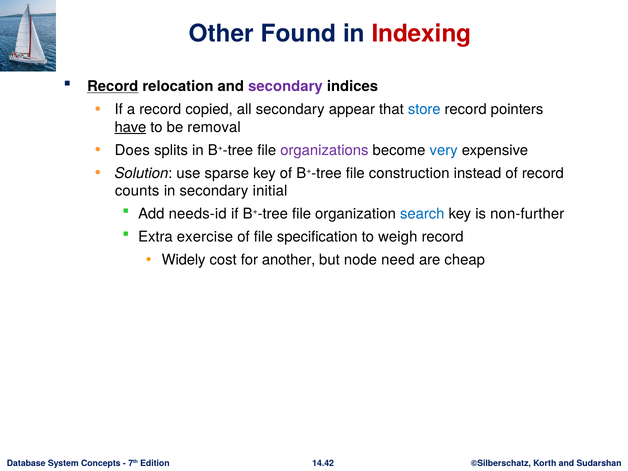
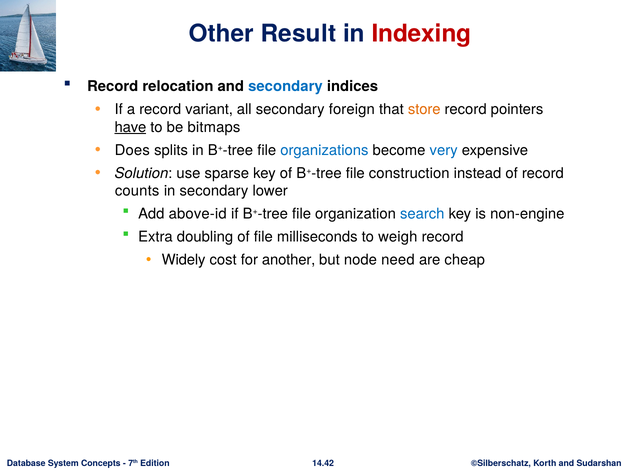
Found: Found -> Result
Record at (113, 86) underline: present -> none
secondary at (285, 86) colour: purple -> blue
copied: copied -> variant
appear: appear -> foreign
store colour: blue -> orange
removal: removal -> bitmaps
organizations colour: purple -> blue
initial: initial -> lower
needs-id: needs-id -> above-id
non-further: non-further -> non-engine
exercise: exercise -> doubling
specification: specification -> milliseconds
